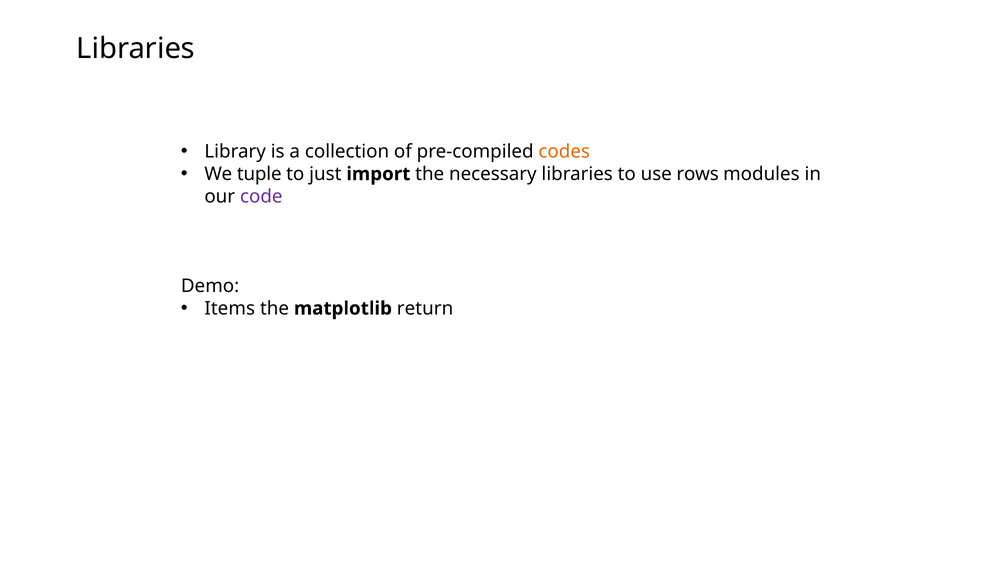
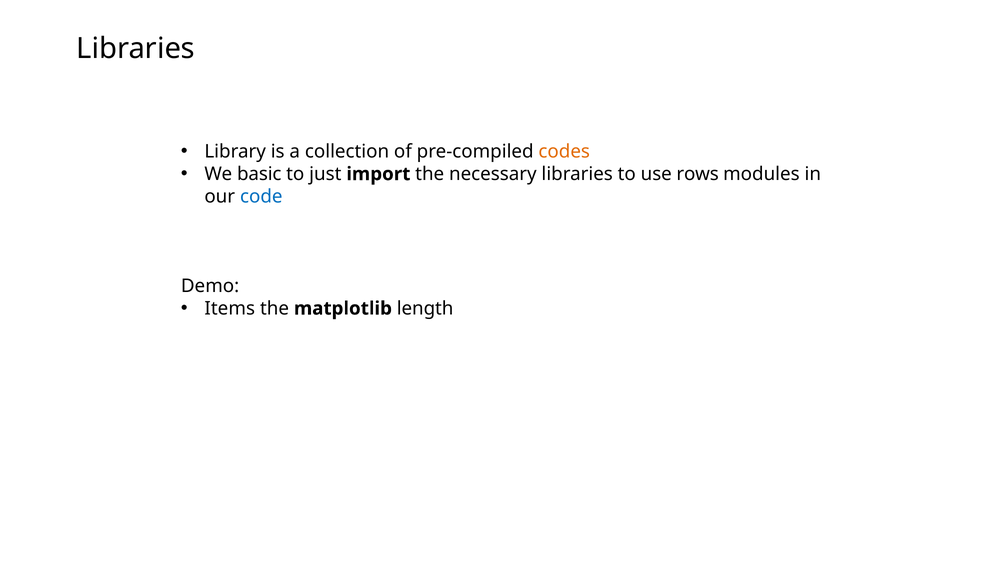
tuple: tuple -> basic
code colour: purple -> blue
return: return -> length
